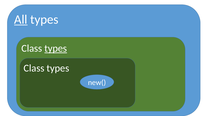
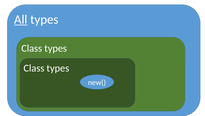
types at (56, 48) underline: present -> none
